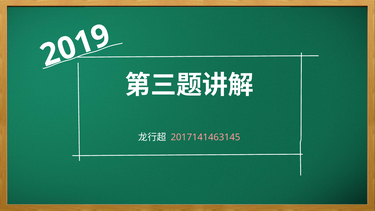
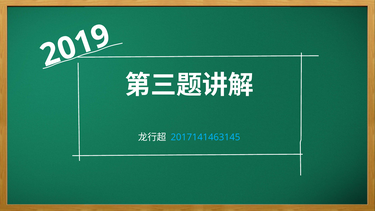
2017141463145 colour: pink -> light blue
